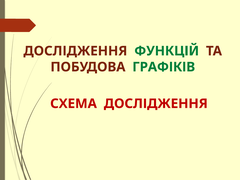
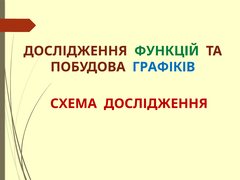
ГРАФІКІВ colour: green -> blue
